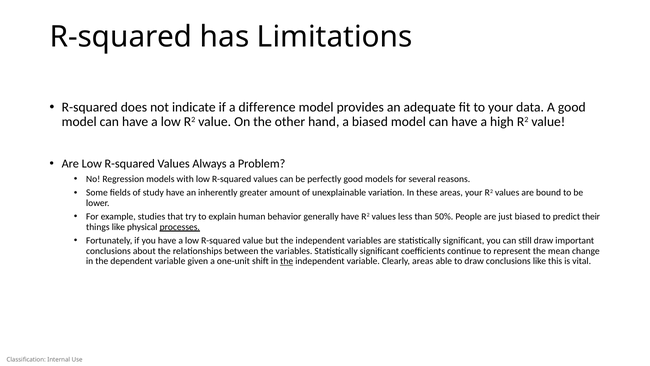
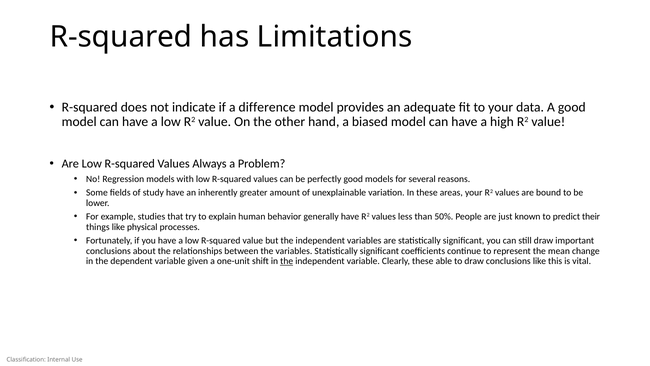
just biased: biased -> known
processes underline: present -> none
Clearly areas: areas -> these
